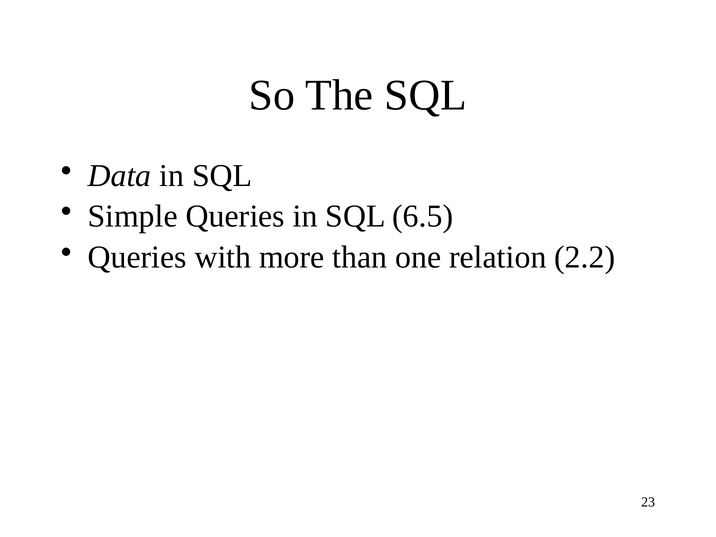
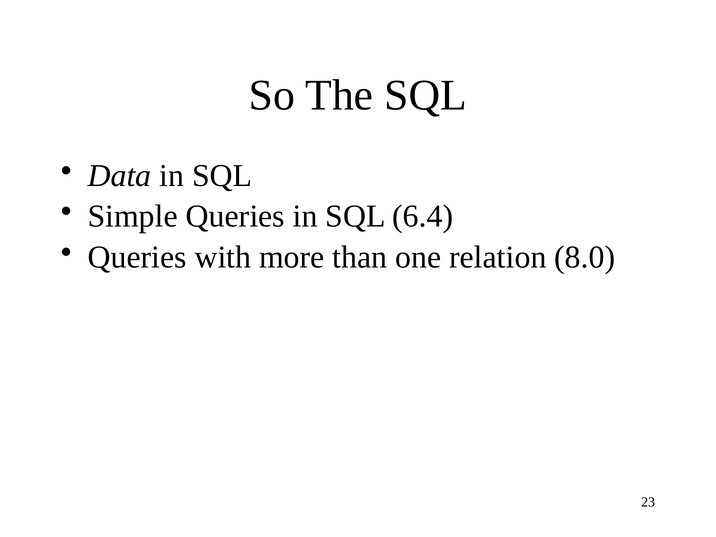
6.5: 6.5 -> 6.4
2.2: 2.2 -> 8.0
